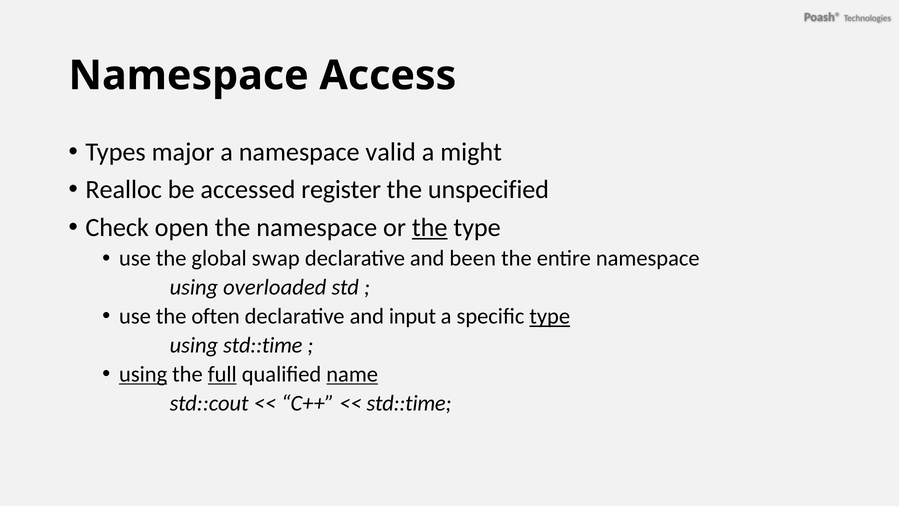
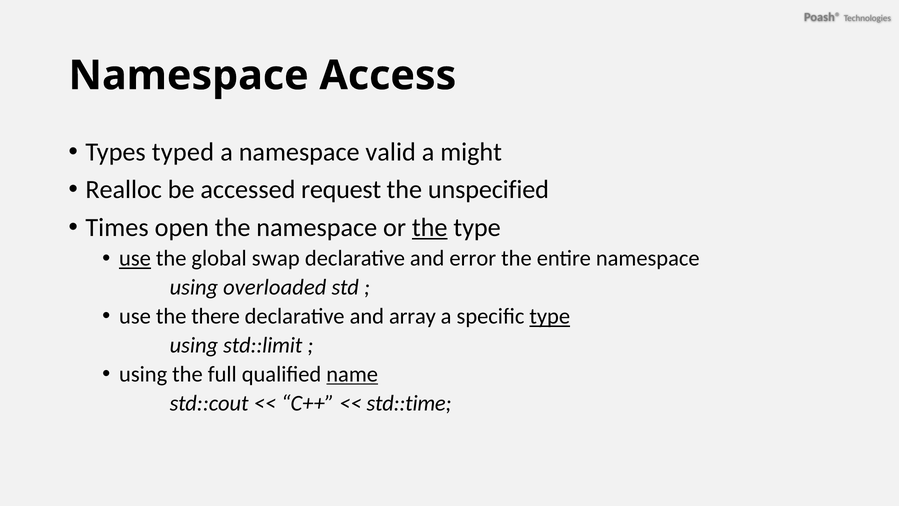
major: major -> typed
register: register -> request
Check: Check -> Times
use at (135, 258) underline: none -> present
been: been -> error
often: often -> there
input: input -> array
using std::time: std::time -> std::limit
using at (143, 374) underline: present -> none
full underline: present -> none
